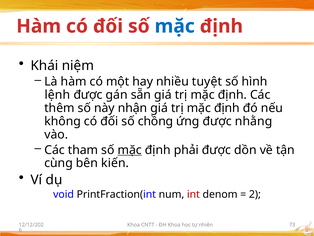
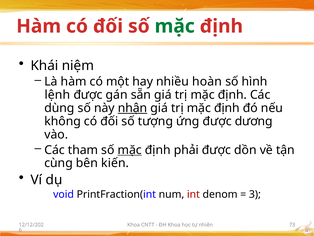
mặc at (175, 26) colour: blue -> green
tuyệt: tuyệt -> hoàn
thêm: thêm -> dùng
nhận underline: none -> present
chồng: chồng -> tượng
nhằng: nhằng -> dương
2: 2 -> 3
